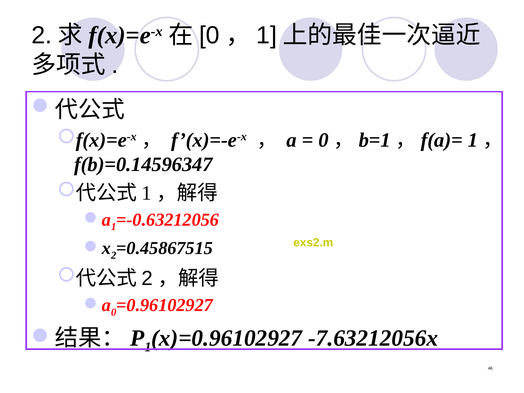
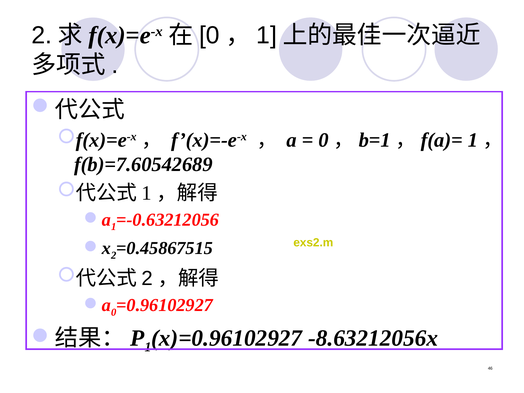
f(b)=0.14596347: f(b)=0.14596347 -> f(b)=7.60542689
-7.63212056x: -7.63212056x -> -8.63212056x
